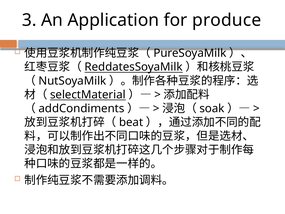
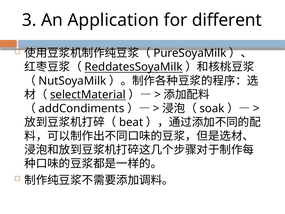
produce: produce -> different
